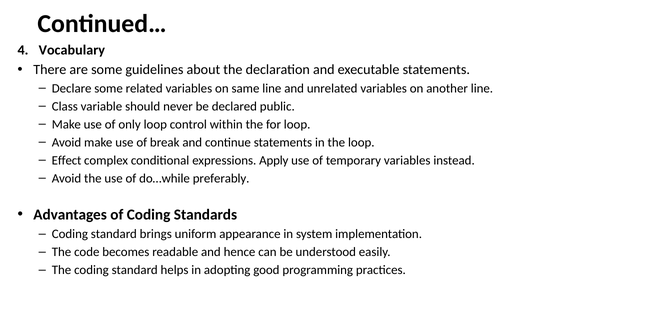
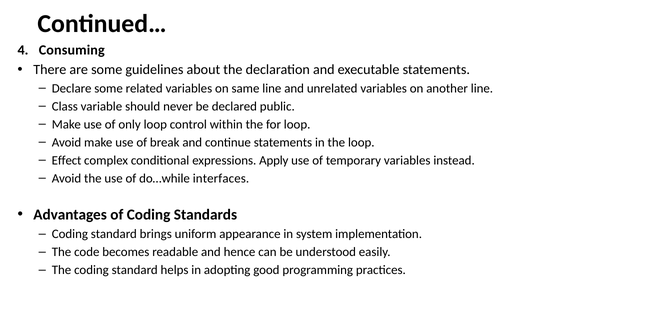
Vocabulary: Vocabulary -> Consuming
preferably: preferably -> interfaces
